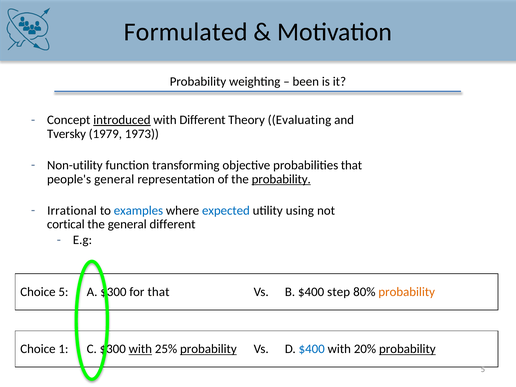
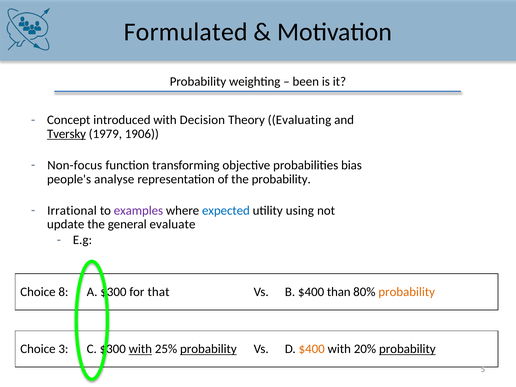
introduced underline: present -> none
with Different: Different -> Decision
Tversky underline: none -> present
1973: 1973 -> 1906
Non-utility: Non-utility -> Non-focus
probabilities that: that -> bias
people's general: general -> analyse
probability at (281, 179) underline: present -> none
examples colour: blue -> purple
cortical: cortical -> update
general different: different -> evaluate
Choice 5: 5 -> 8
step: step -> than
1: 1 -> 3
$400 at (312, 349) colour: blue -> orange
